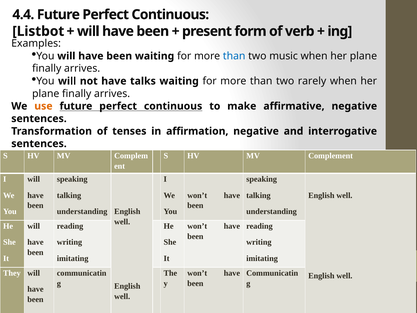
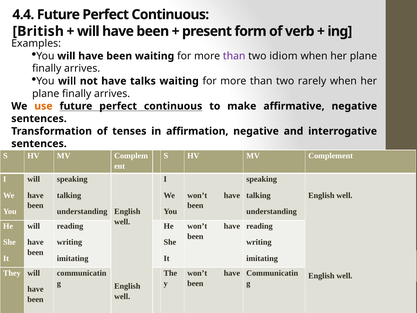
Listbot: Listbot -> British
than at (234, 56) colour: blue -> purple
music: music -> idiom
